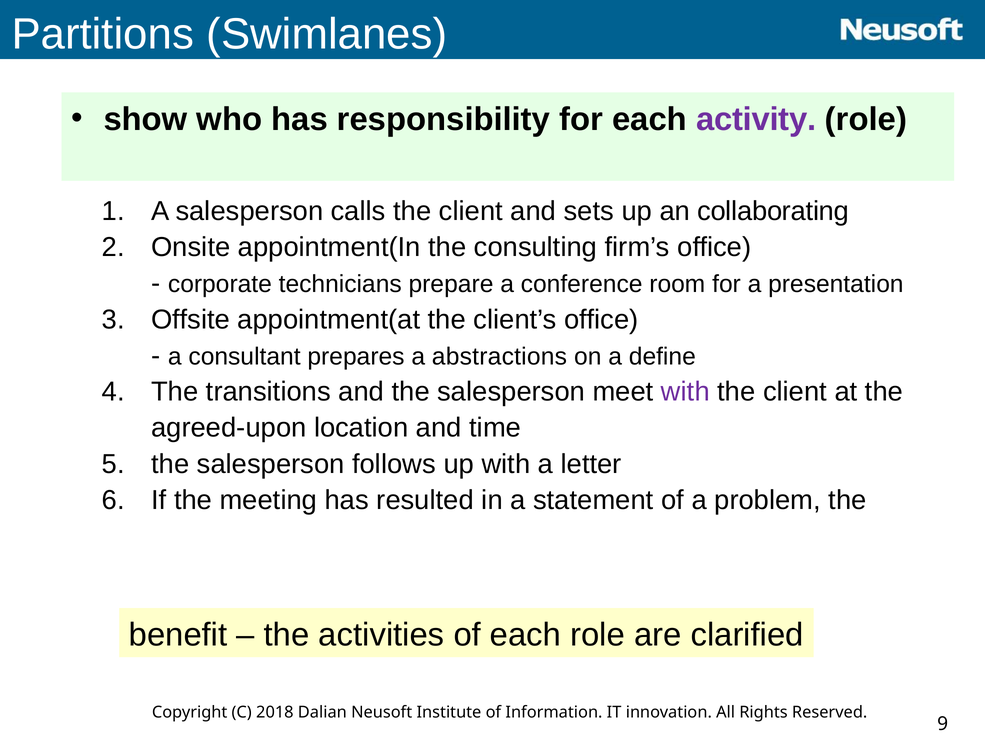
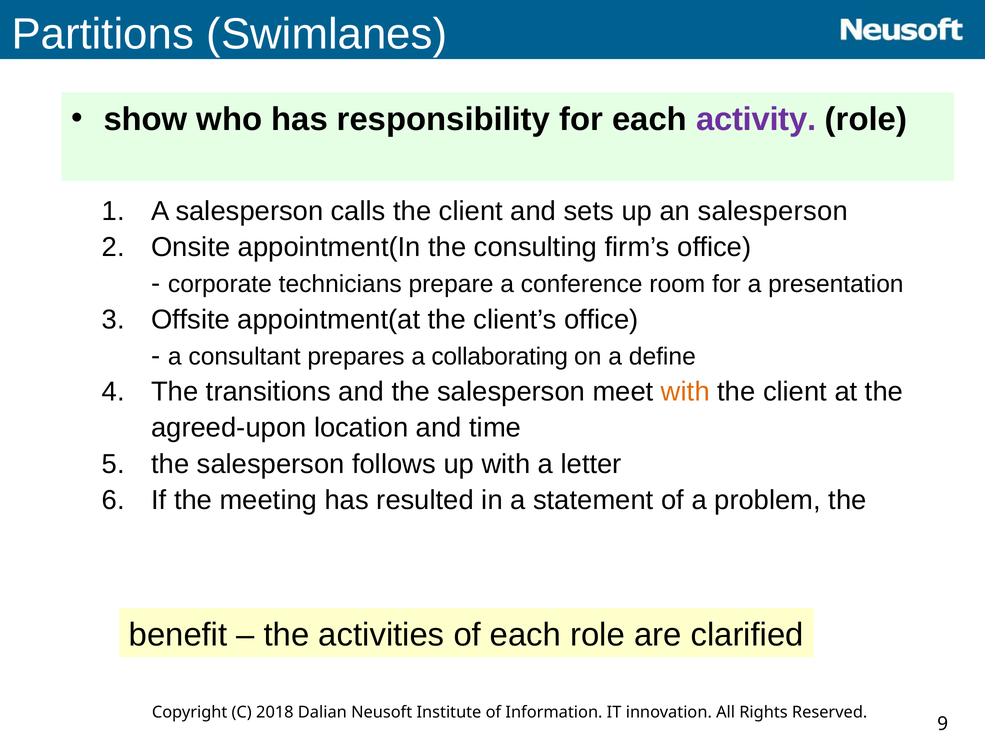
an collaborating: collaborating -> salesperson
abstractions: abstractions -> collaborating
with at (685, 392) colour: purple -> orange
